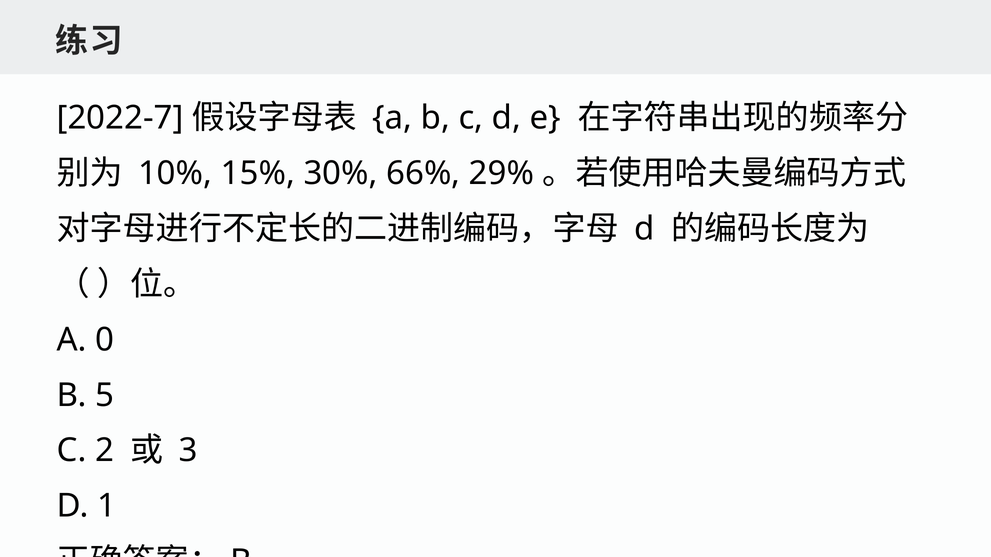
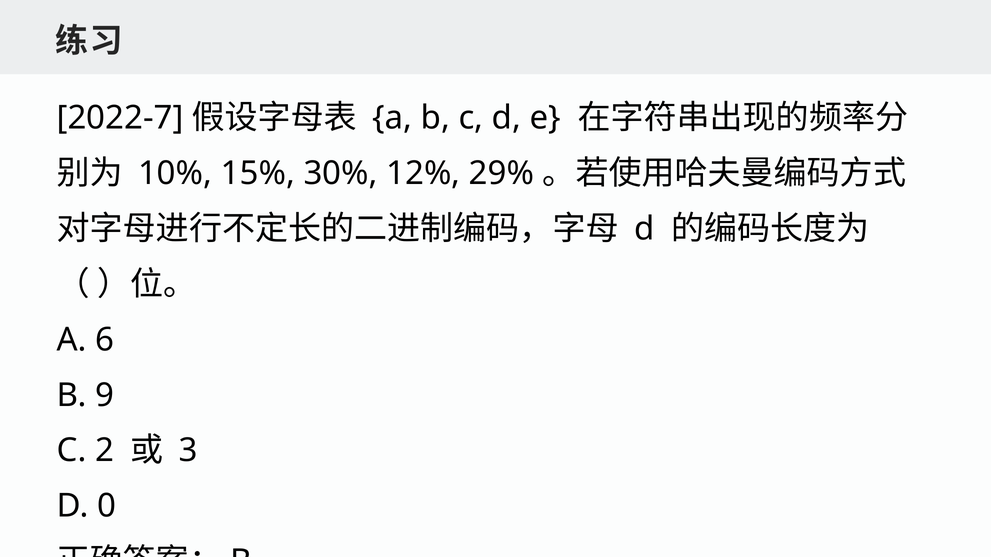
66%: 66% -> 12%
0: 0 -> 6
5: 5 -> 9
1: 1 -> 0
